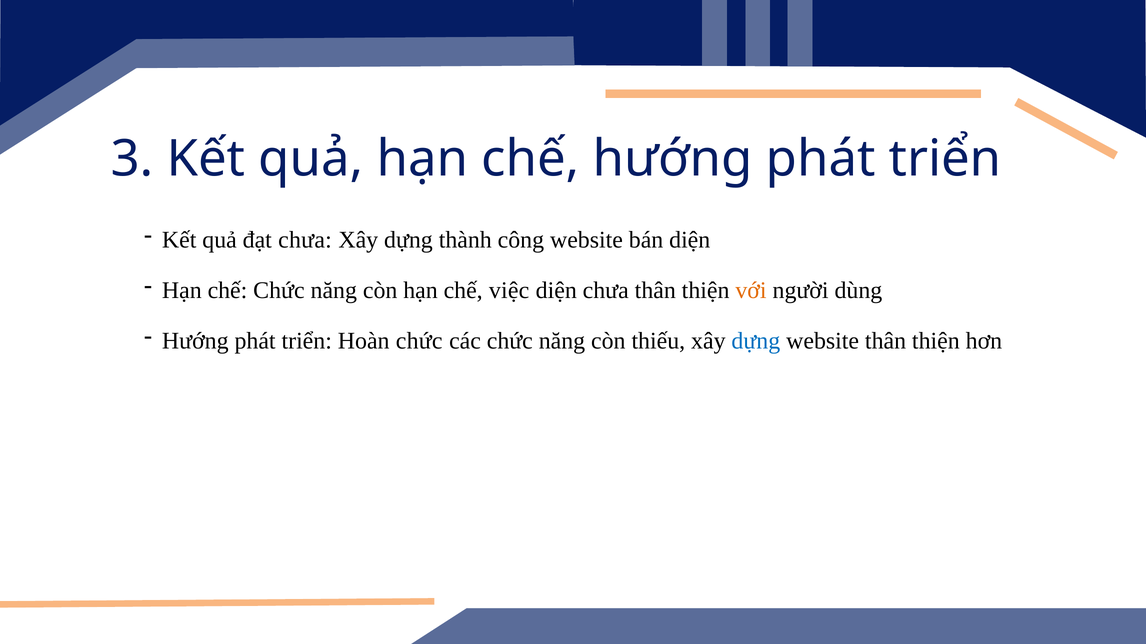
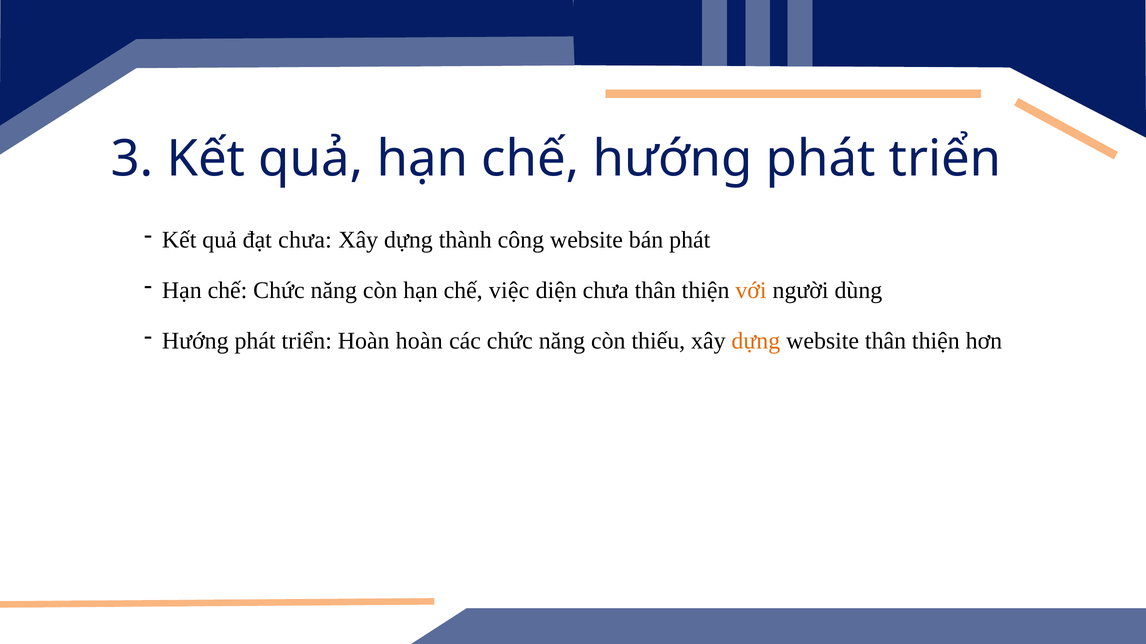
bán diện: diện -> phát
Hoàn chức: chức -> hoàn
dựng at (756, 341) colour: blue -> orange
